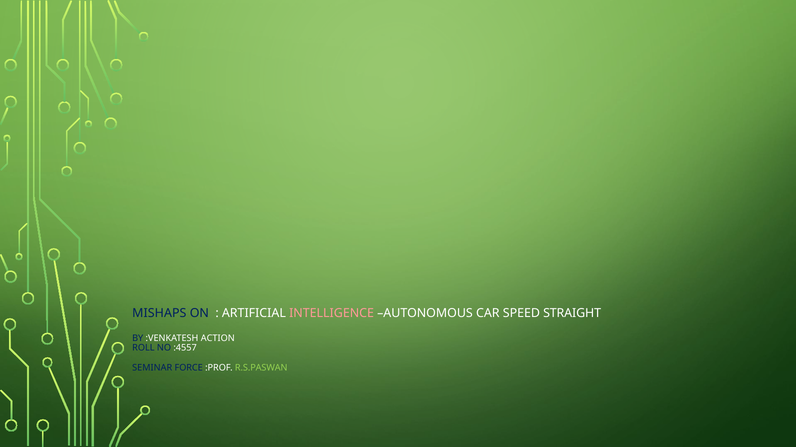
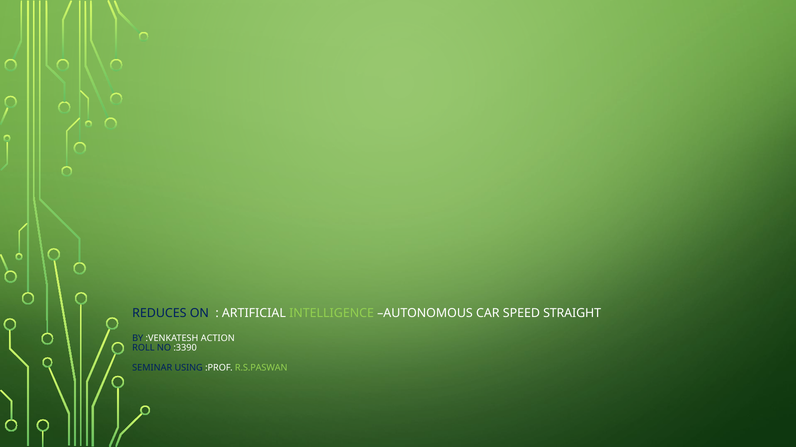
MISHAPS: MISHAPS -> REDUCES
INTELLIGENCE colour: pink -> light green
:4557: :4557 -> :3390
FORCE: FORCE -> USING
